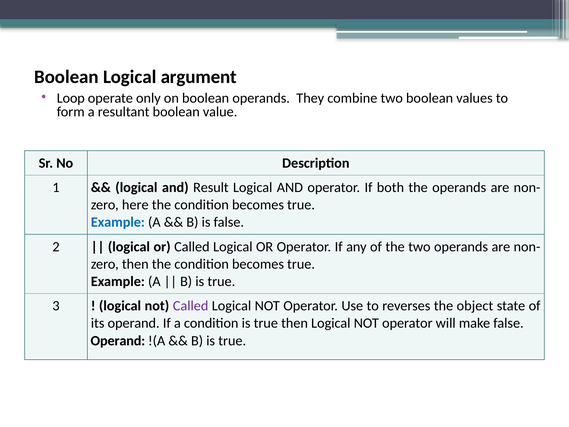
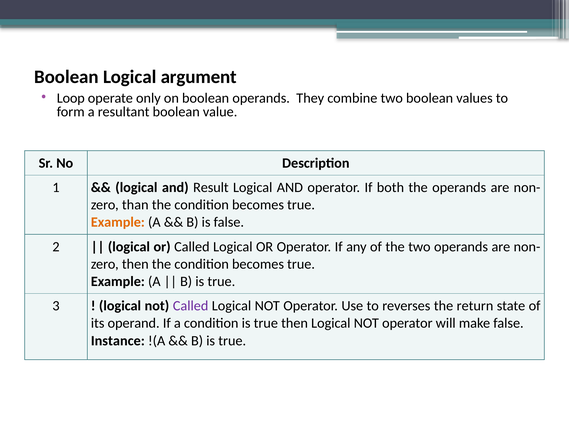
here: here -> than
Example at (118, 222) colour: blue -> orange
object: object -> return
Operand at (118, 340): Operand -> Instance
